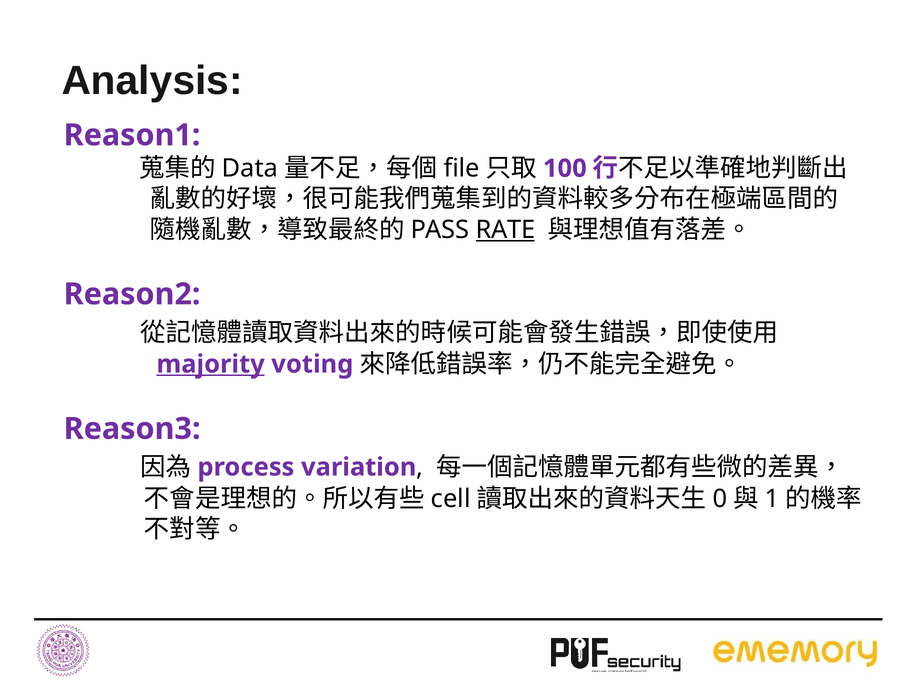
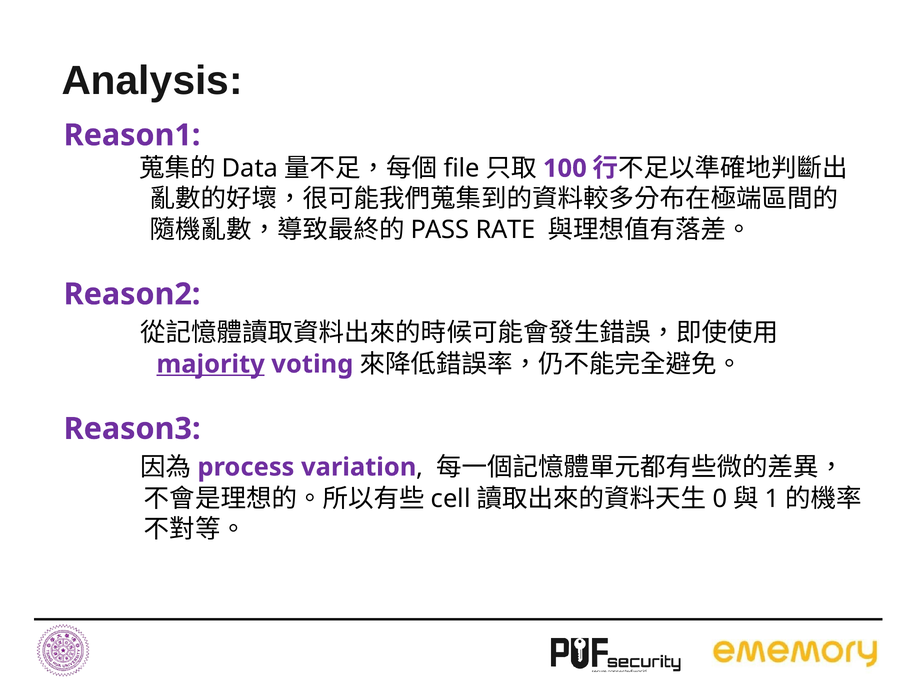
RATE underline: present -> none
